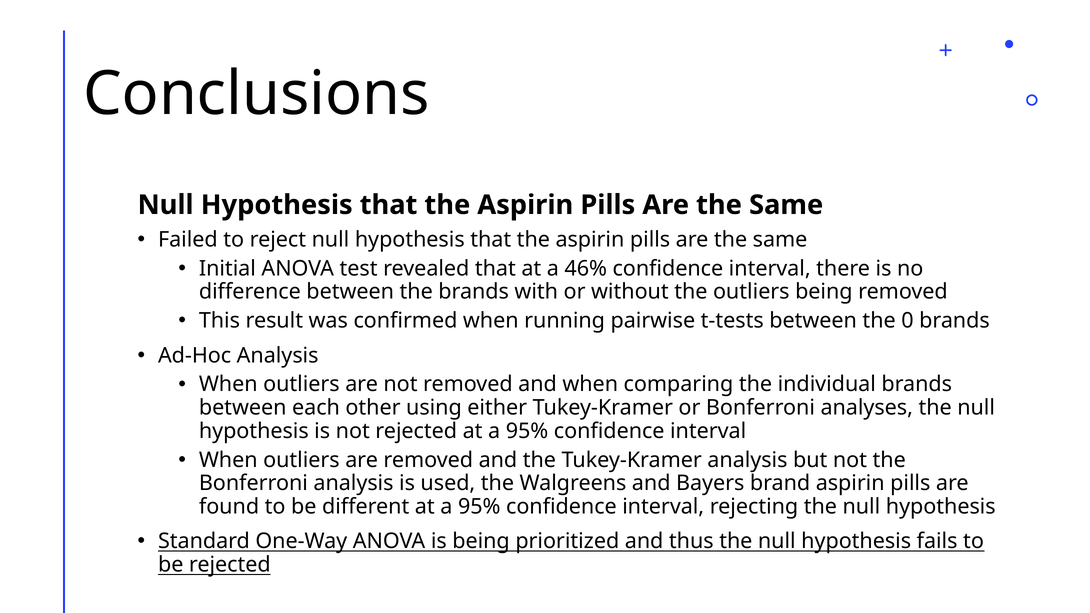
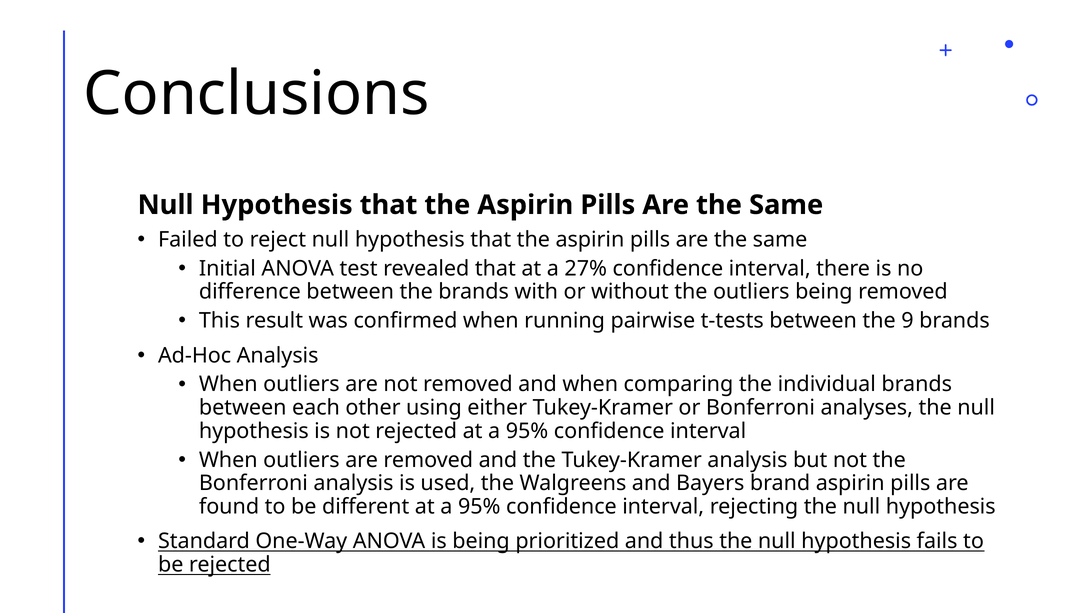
46%: 46% -> 27%
0: 0 -> 9
